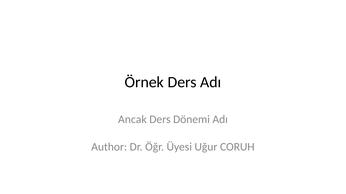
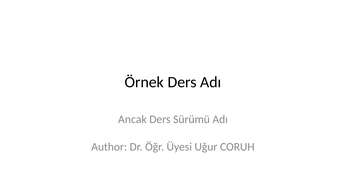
Dönemi: Dönemi -> Sürümü
